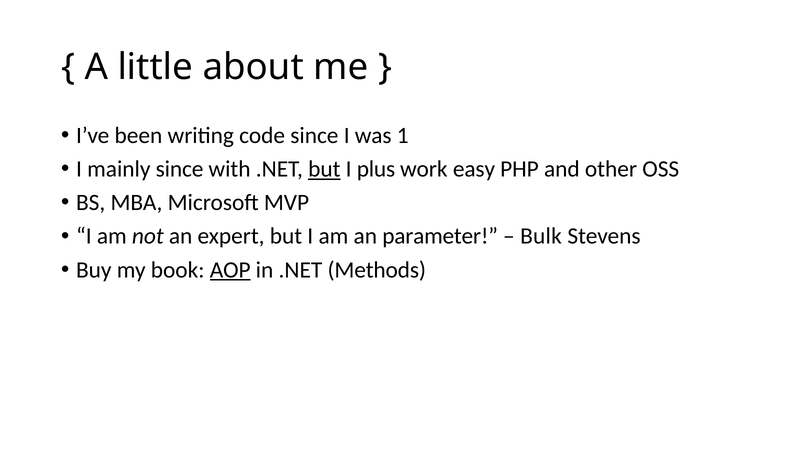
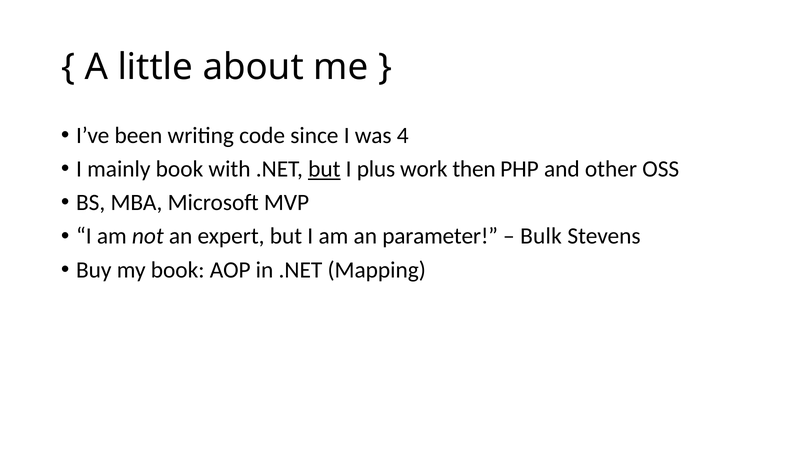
1: 1 -> 4
mainly since: since -> book
easy: easy -> then
AOP underline: present -> none
Methods: Methods -> Mapping
